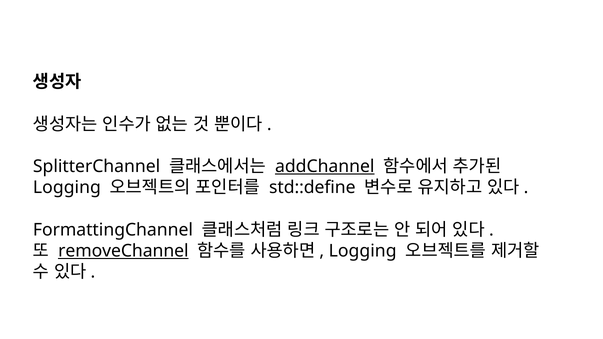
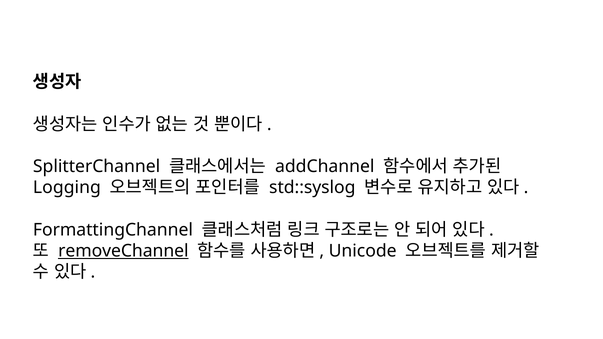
addChannel underline: present -> none
std::define: std::define -> std::syslog
Logging at (363, 251): Logging -> Unicode
